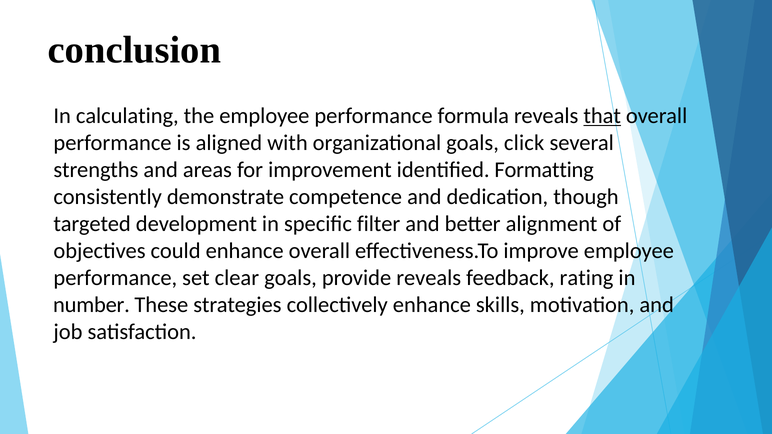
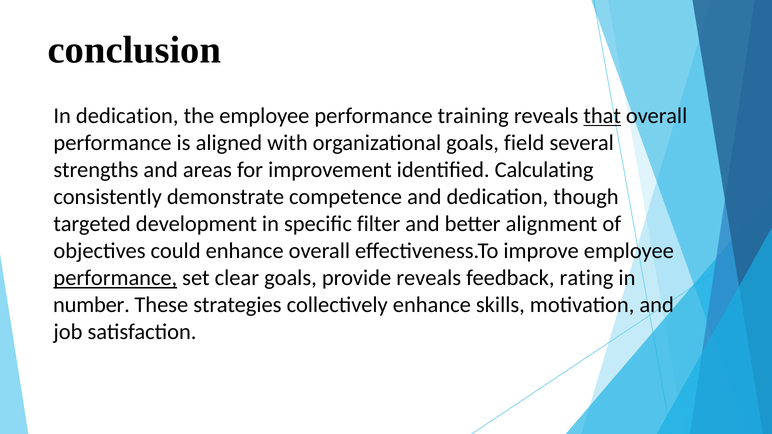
In calculating: calculating -> dedication
formula: formula -> training
click: click -> field
Formatting: Formatting -> Calculating
performance at (115, 278) underline: none -> present
